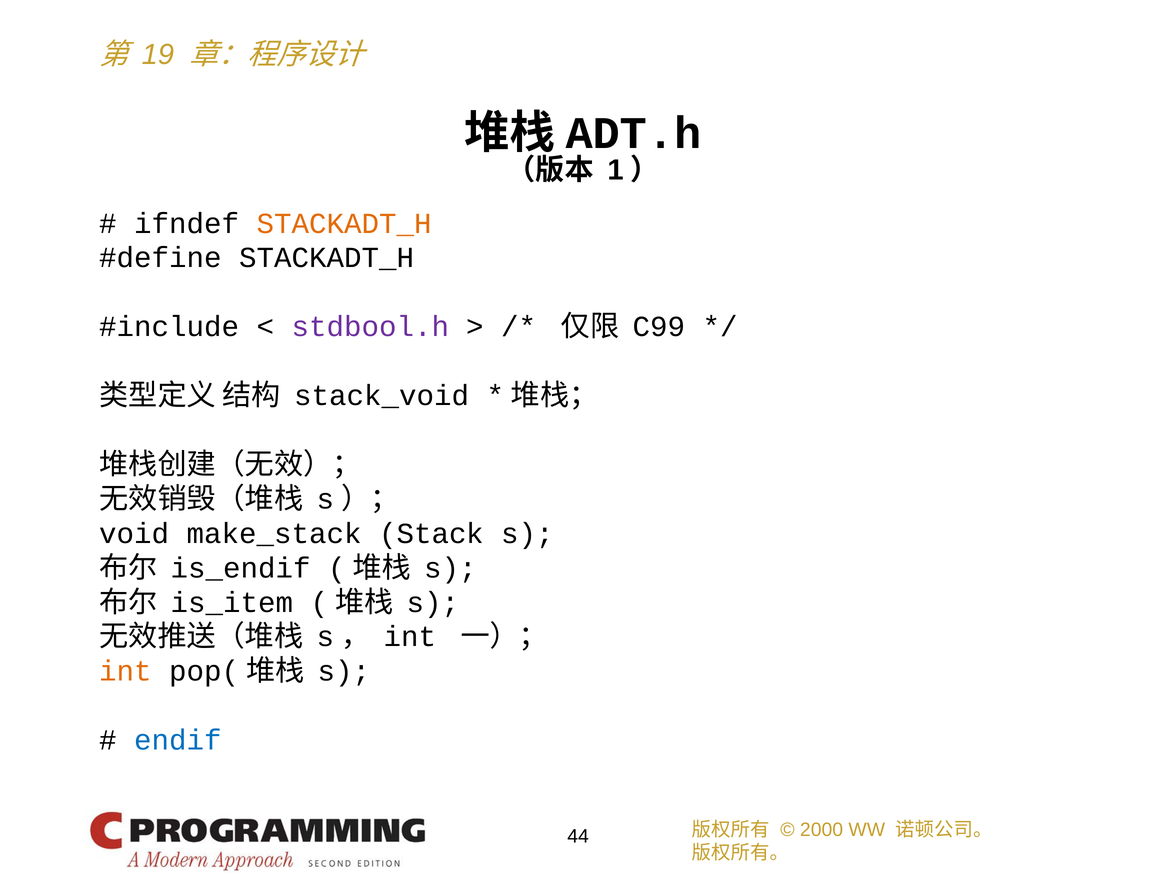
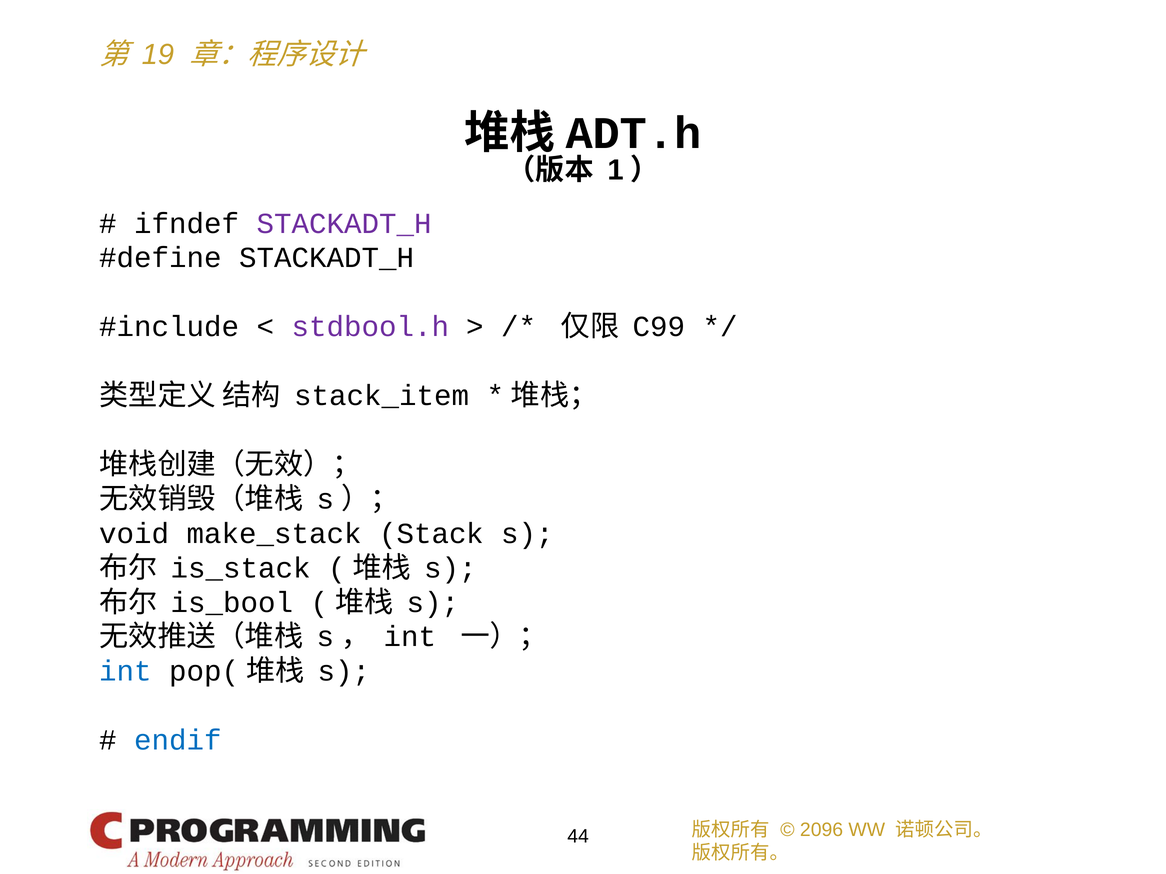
STACKADT_H at (344, 224) colour: orange -> purple
stack_void: stack_void -> stack_item
is_endif: is_endif -> is_stack
is_item: is_item -> is_bool
int at (125, 672) colour: orange -> blue
2000: 2000 -> 2096
